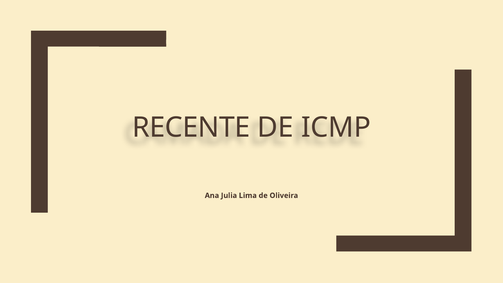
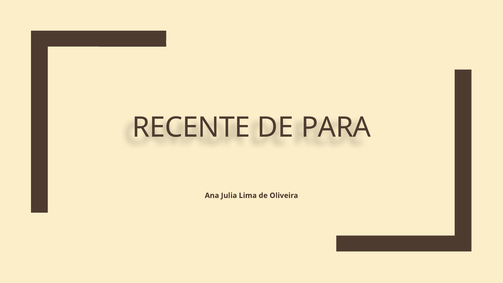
ICMP: ICMP -> PARA
